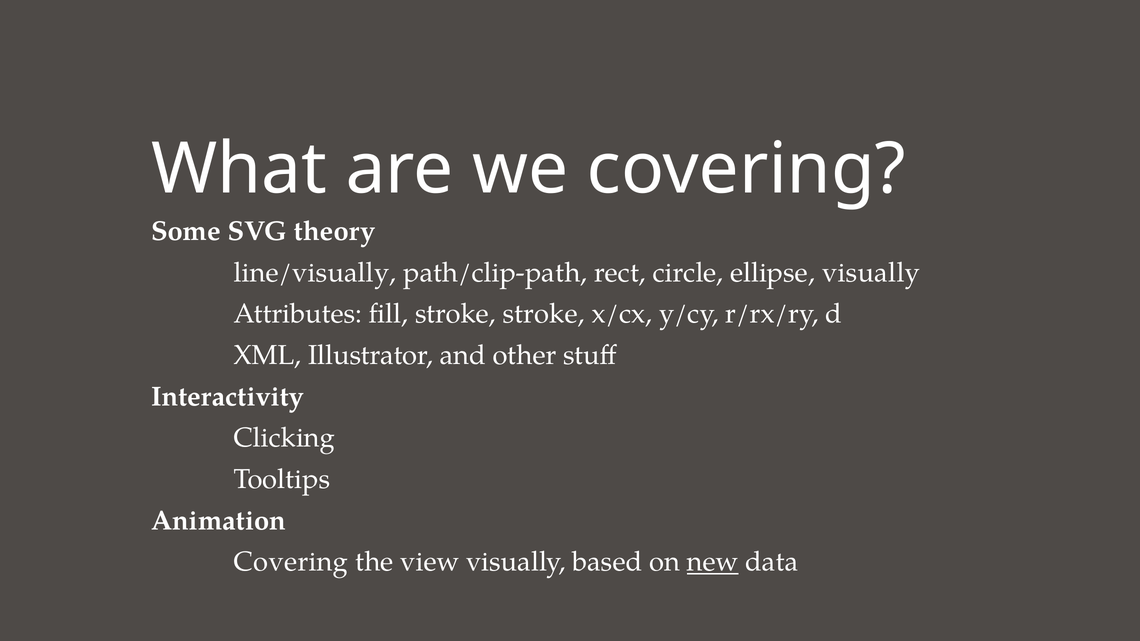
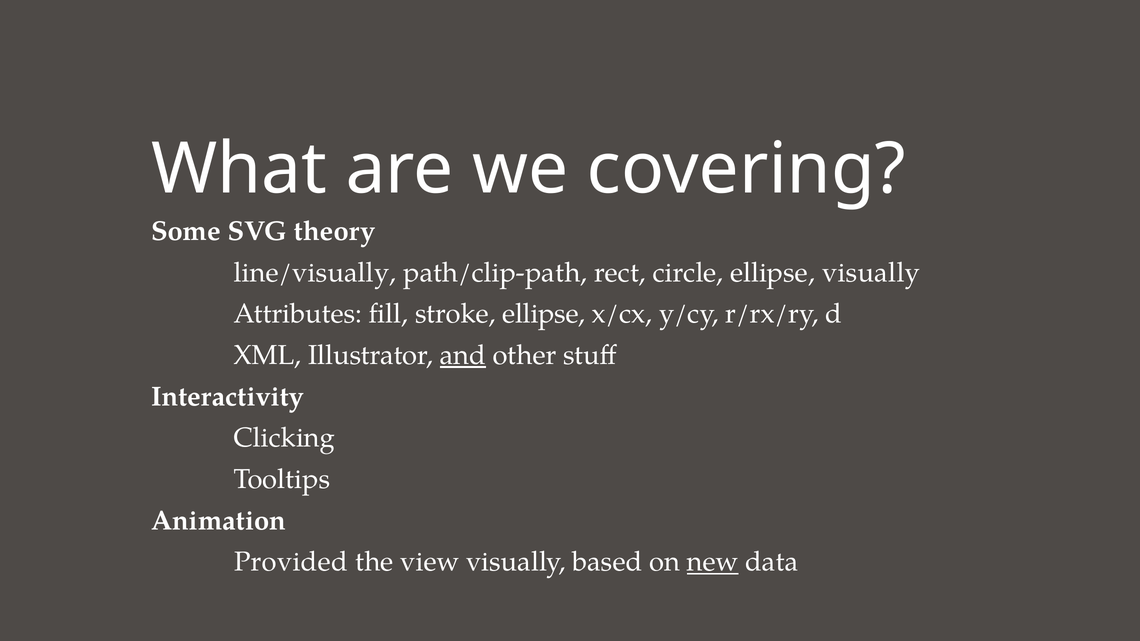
stroke stroke: stroke -> ellipse
and underline: none -> present
Covering at (291, 562): Covering -> Provided
